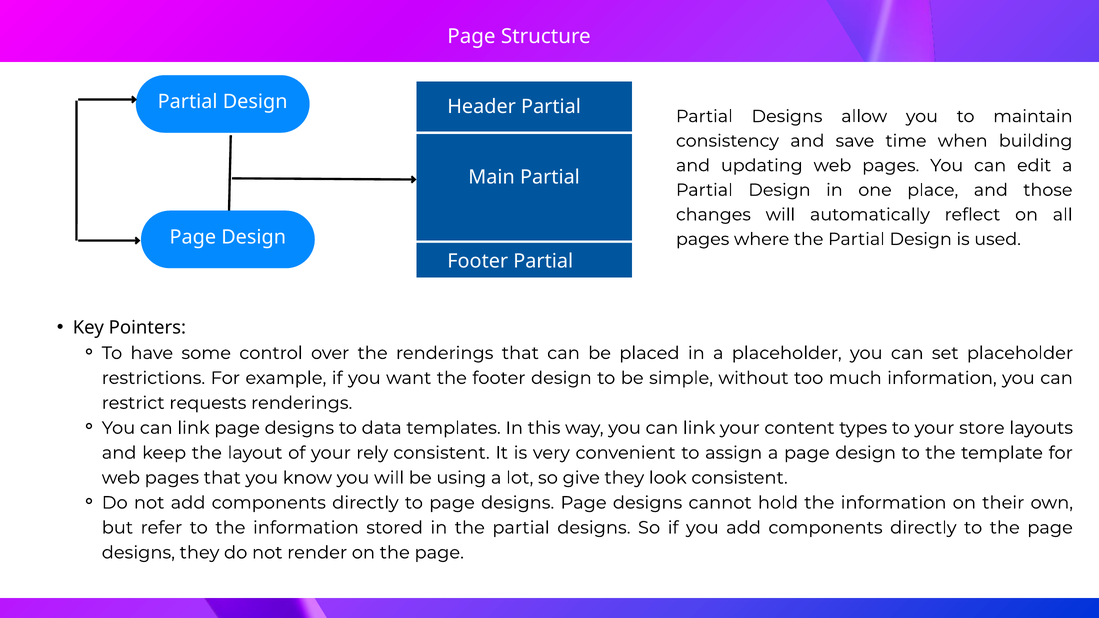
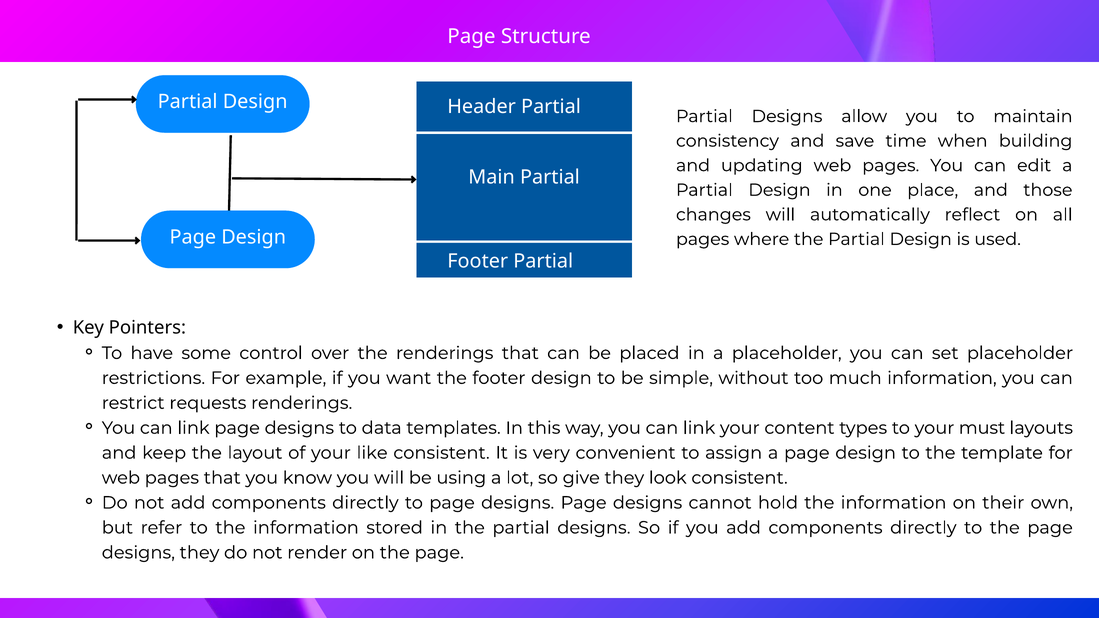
store: store -> must
rely: rely -> like
